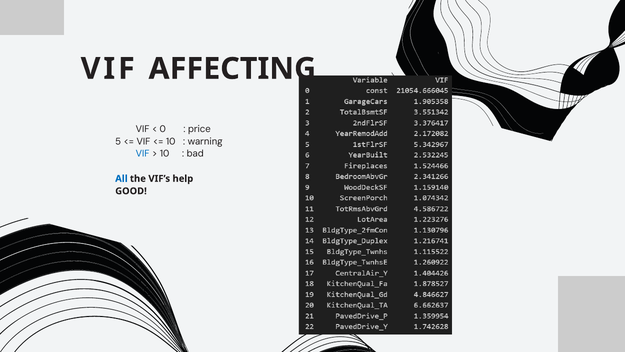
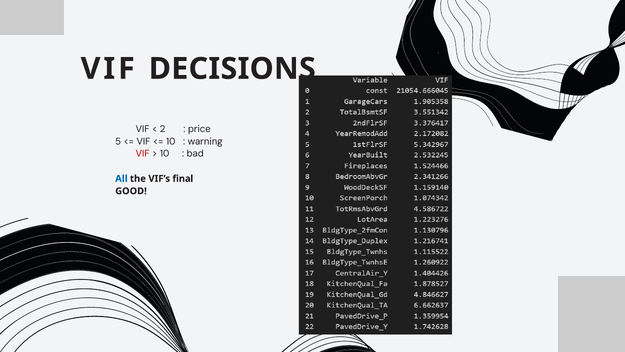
AFFECTING: AFFECTING -> DECISIONS
0: 0 -> 2
VIF at (143, 154) colour: blue -> red
help: help -> final
